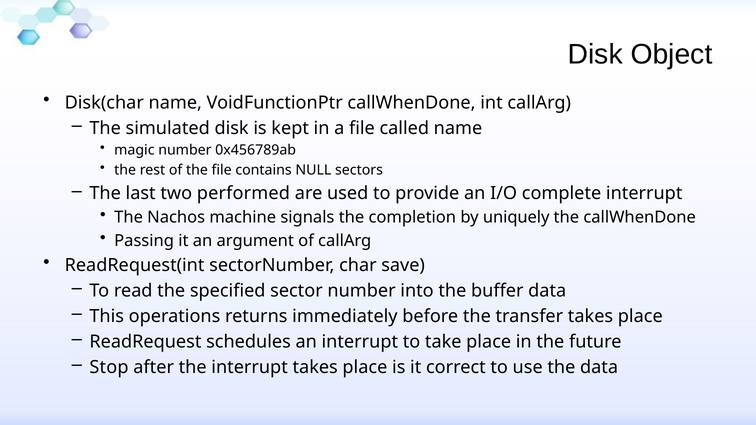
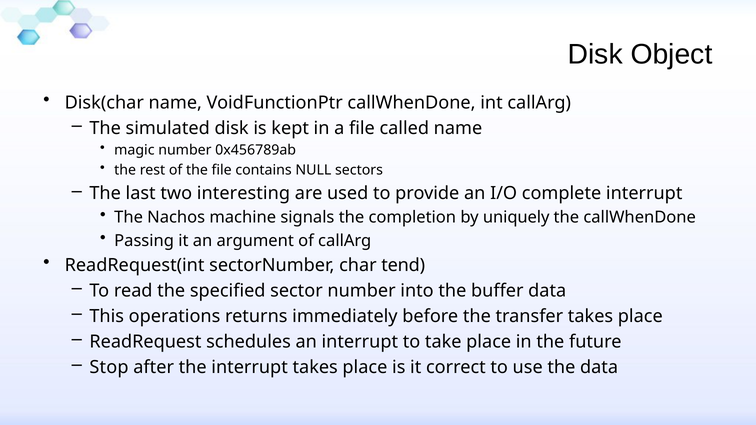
performed: performed -> interesting
save: save -> tend
